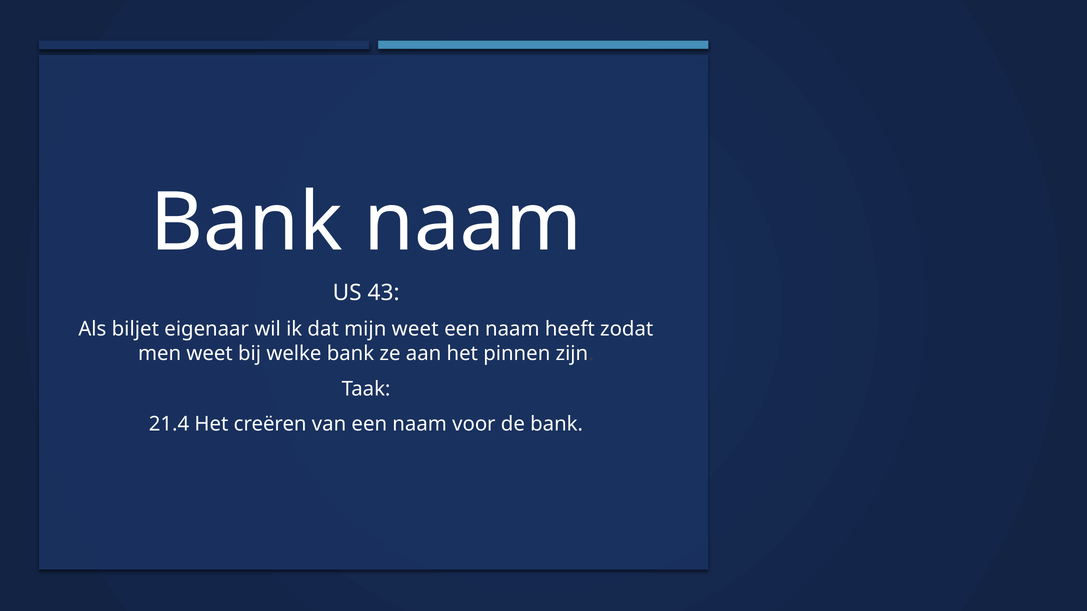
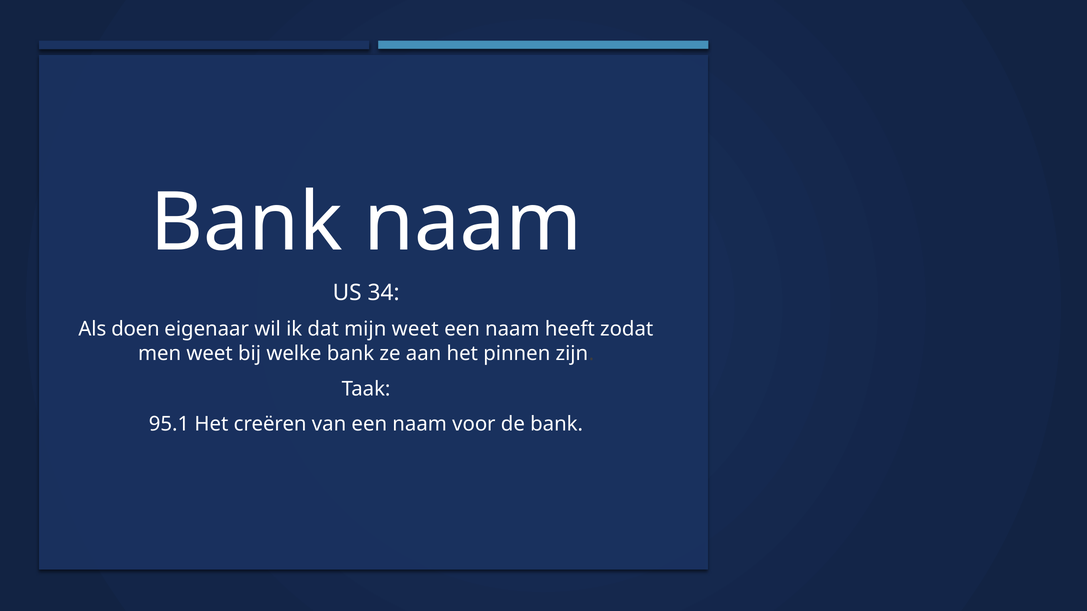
43: 43 -> 34
biljet: biljet -> doen
21.4: 21.4 -> 95.1
